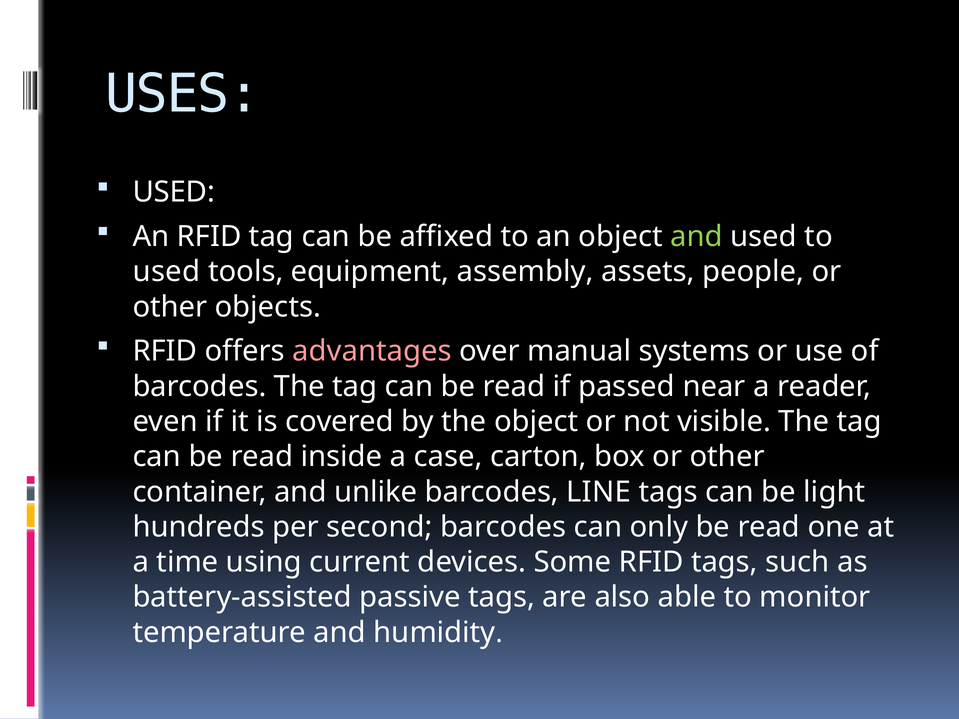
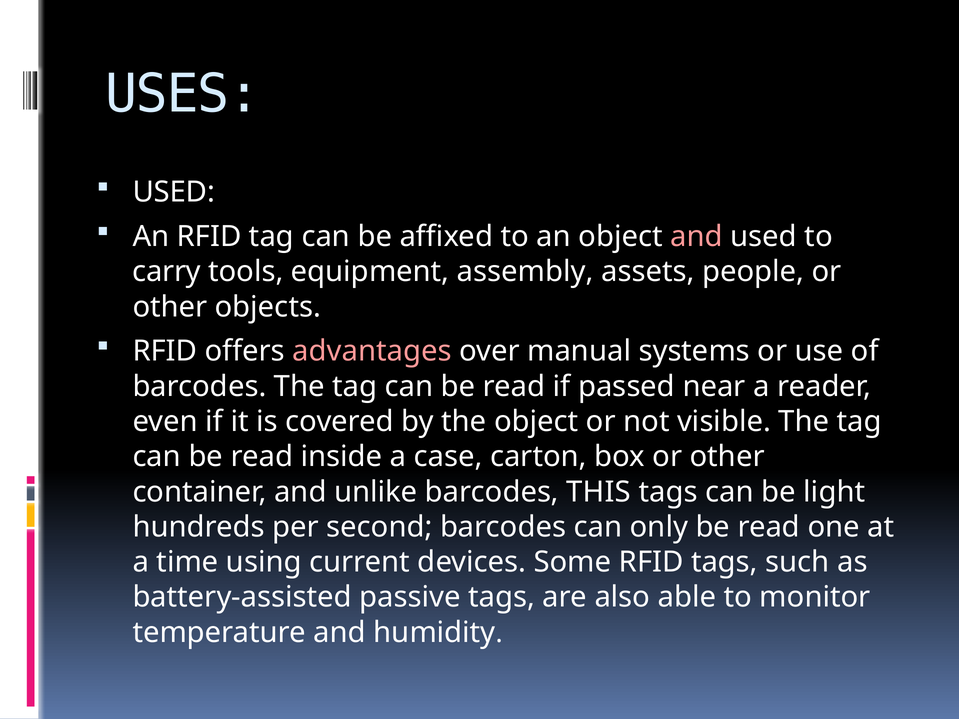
and at (696, 237) colour: light green -> pink
used at (166, 272): used -> carry
LINE: LINE -> THIS
